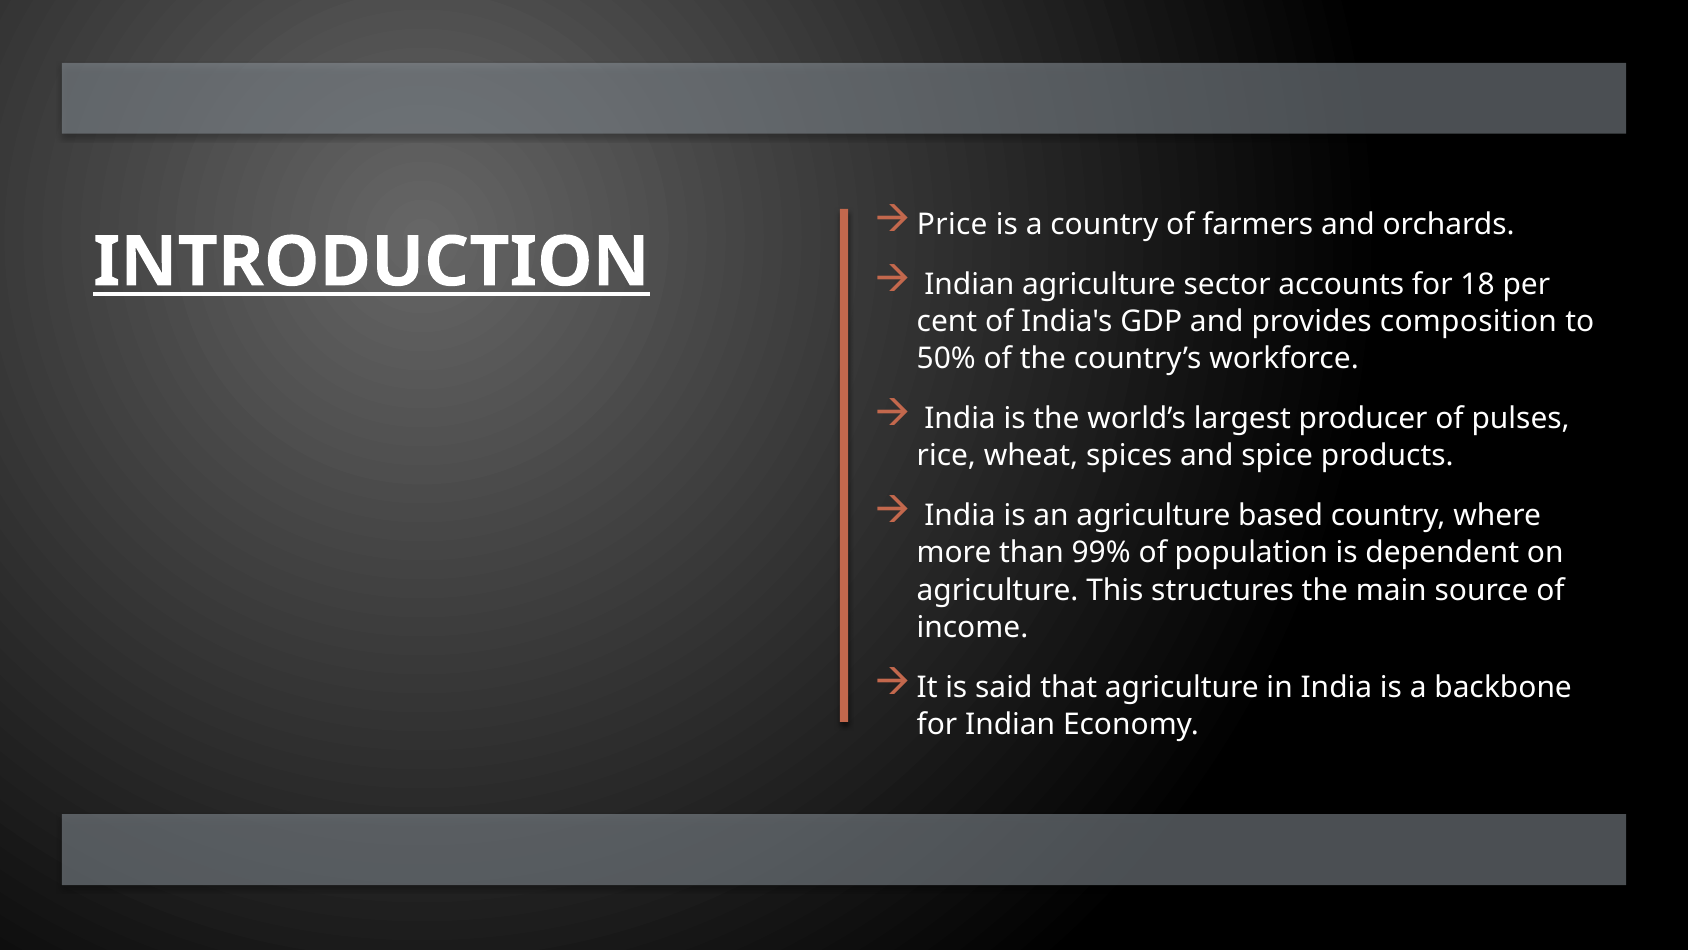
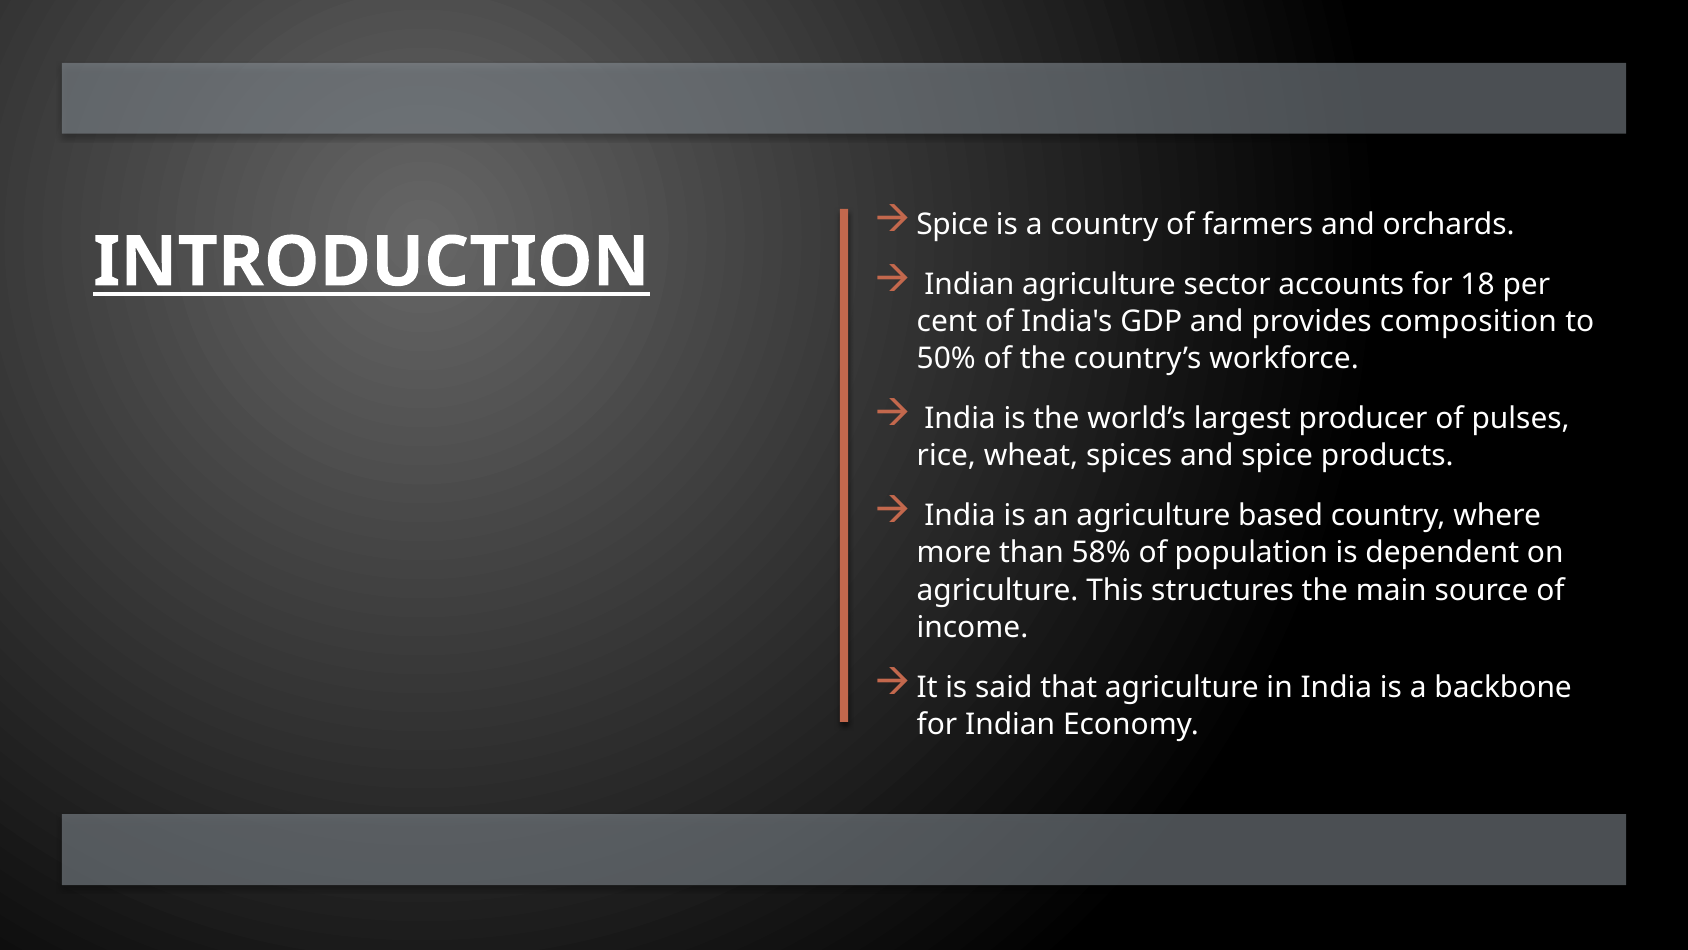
Price at (952, 224): Price -> Spice
99%: 99% -> 58%
